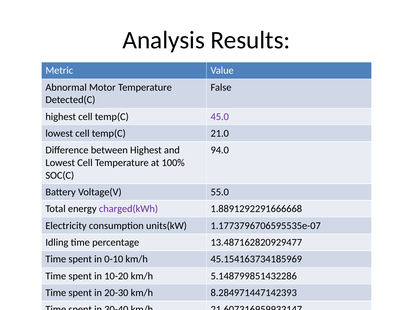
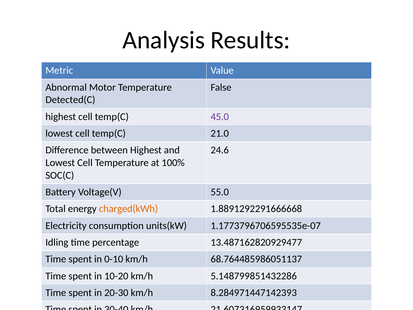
94.0: 94.0 -> 24.6
charged(kWh colour: purple -> orange
45.154163734185969: 45.154163734185969 -> 68.764485986051137
